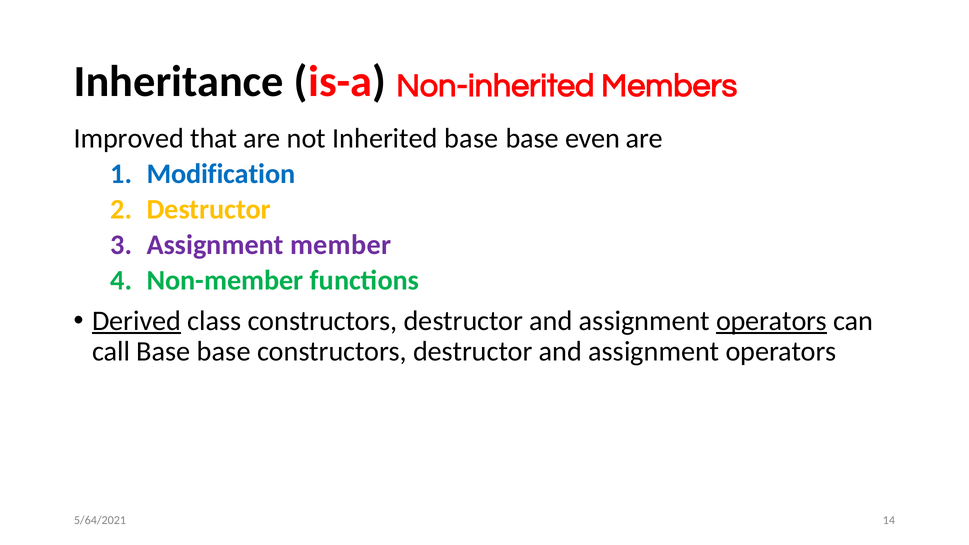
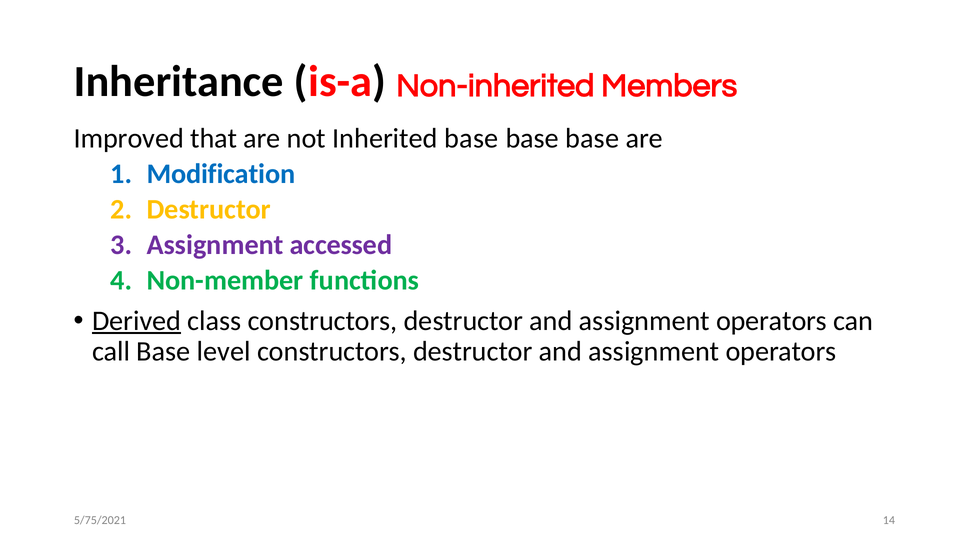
even at (592, 138): even -> base
member: member -> accessed
operators at (772, 321) underline: present -> none
call Base base: base -> level
5/64/2021: 5/64/2021 -> 5/75/2021
